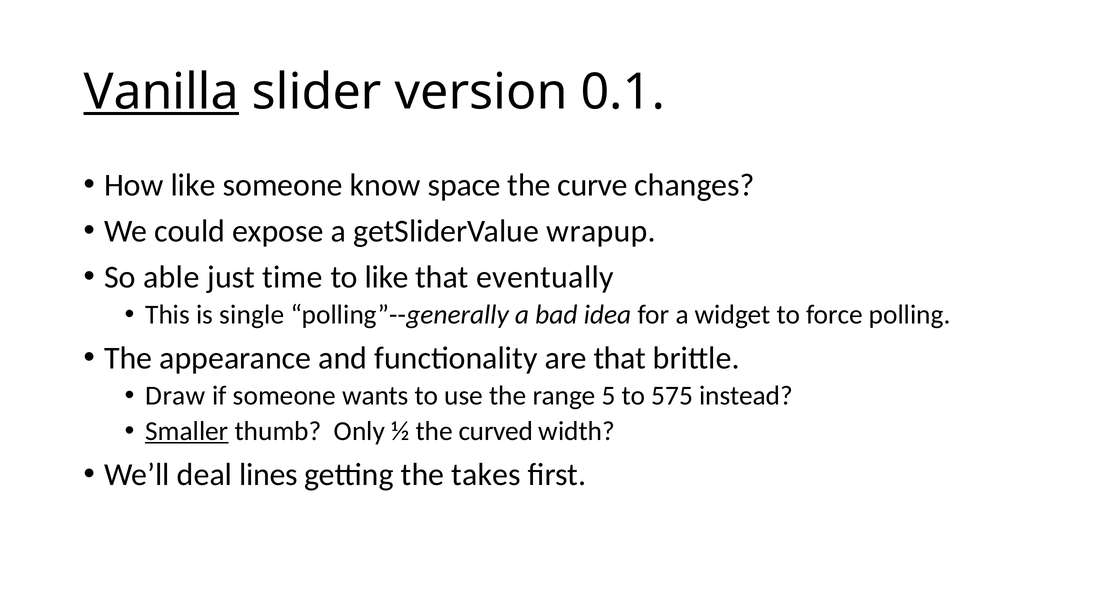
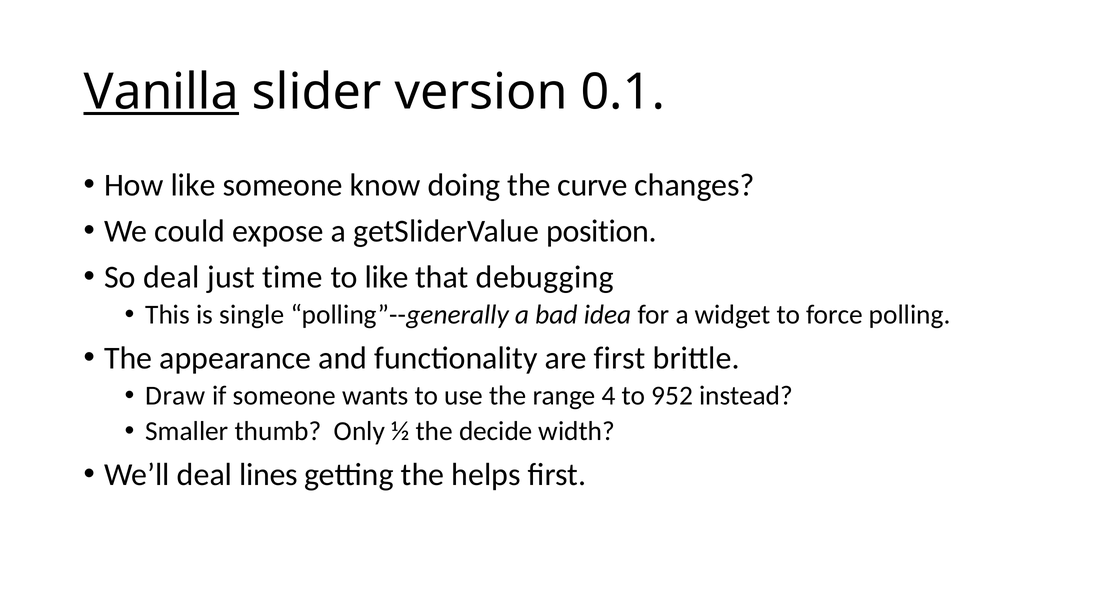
space: space -> doing
wrapup: wrapup -> position
So able: able -> deal
eventually: eventually -> debugging
are that: that -> first
5: 5 -> 4
575: 575 -> 952
Smaller underline: present -> none
curved: curved -> decide
takes: takes -> helps
